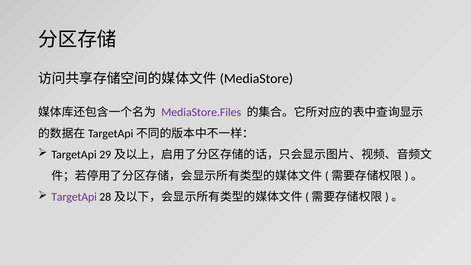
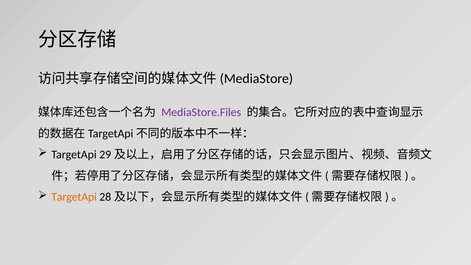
TargetApi at (74, 197) colour: purple -> orange
